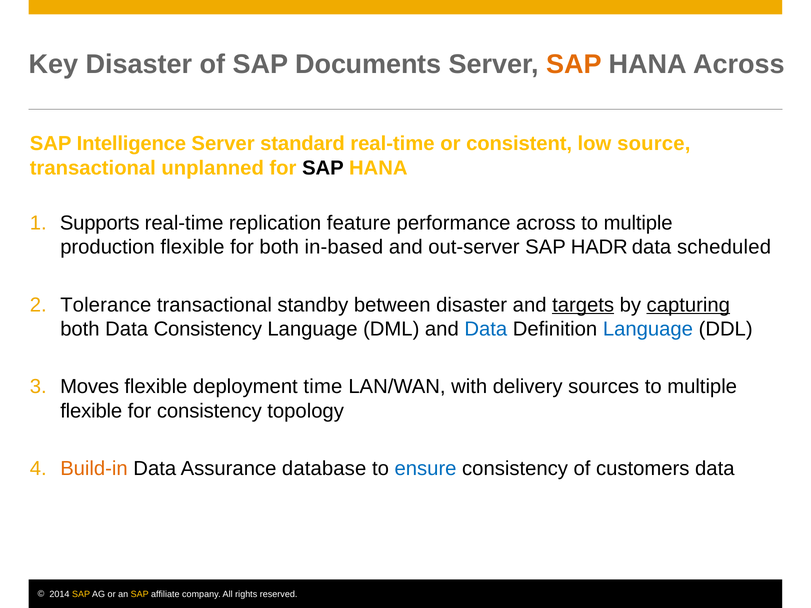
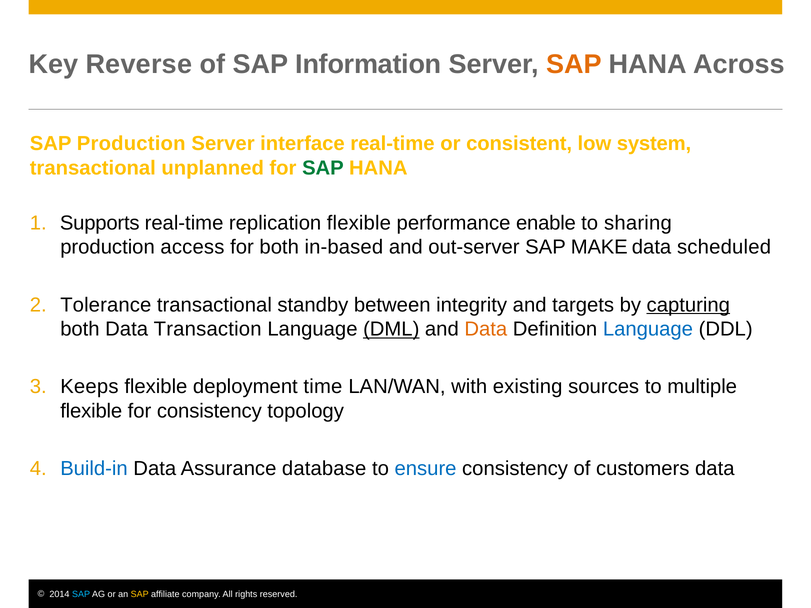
Key Disaster: Disaster -> Reverse
Documents: Documents -> Information
SAP Intelligence: Intelligence -> Production
standard: standard -> interface
source: source -> system
SAP at (323, 168) colour: black -> green
replication feature: feature -> flexible
performance across: across -> enable
multiple at (638, 223): multiple -> sharing
production flexible: flexible -> access
HADR: HADR -> MAKE
between disaster: disaster -> integrity
targets underline: present -> none
Data Consistency: Consistency -> Transaction
DML underline: none -> present
Data at (486, 329) colour: blue -> orange
Moves: Moves -> Keeps
delivery: delivery -> existing
Build-in colour: orange -> blue
SAP at (81, 595) colour: yellow -> light blue
